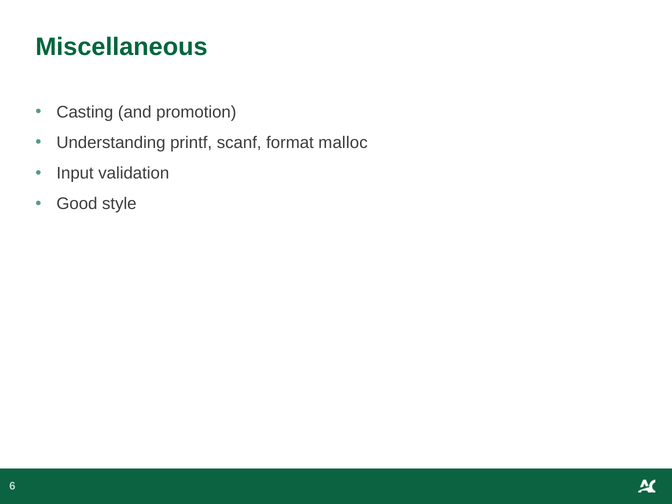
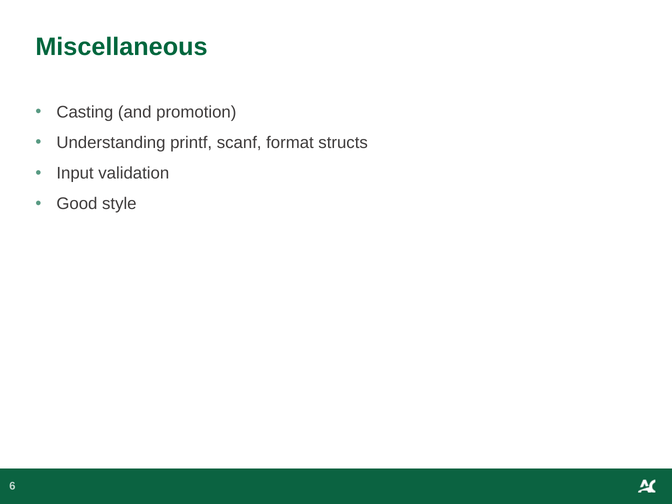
malloc: malloc -> structs
